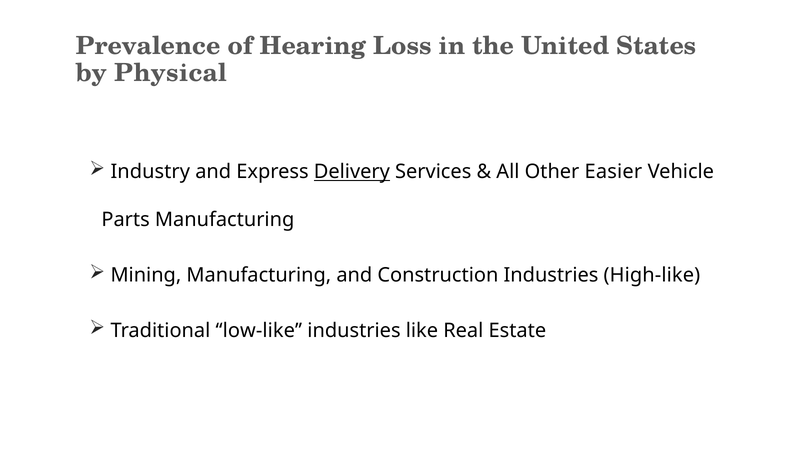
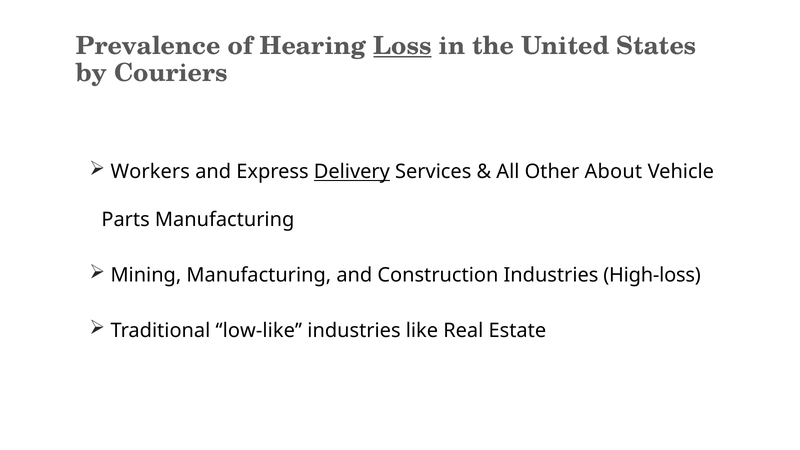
Loss underline: none -> present
Physical: Physical -> Couriers
Industry: Industry -> Workers
Easier: Easier -> About
High-like: High-like -> High-loss
